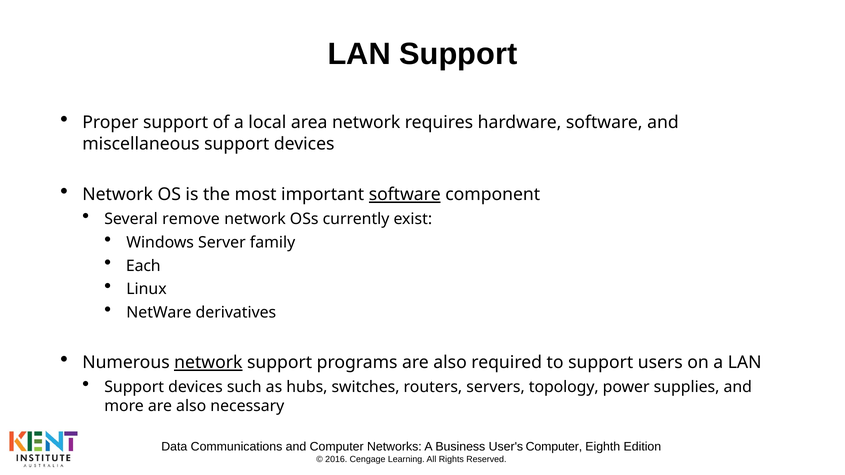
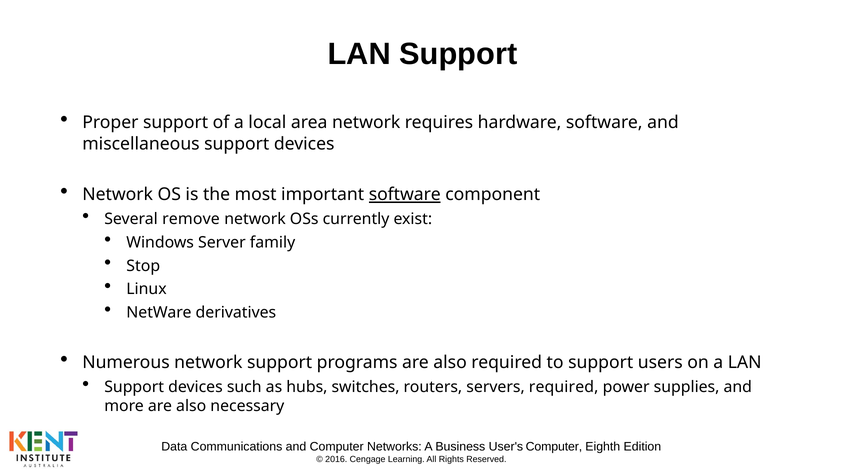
Each: Each -> Stop
network at (208, 363) underline: present -> none
servers topology: topology -> required
